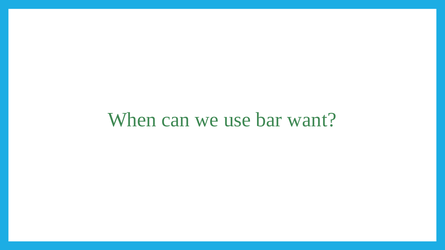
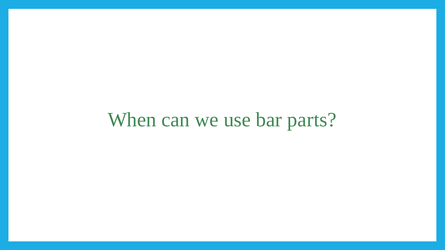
want: want -> parts
